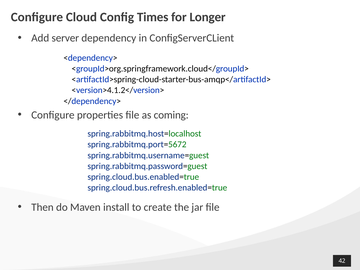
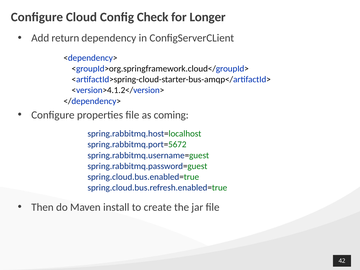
Times: Times -> Check
server: server -> return
